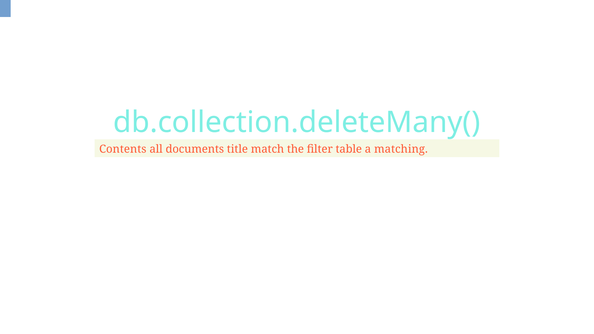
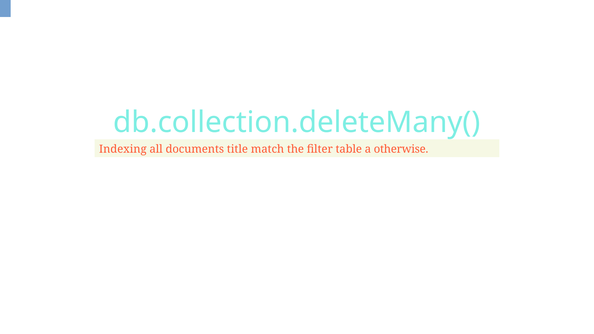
Contents: Contents -> Indexing
matching: matching -> otherwise
